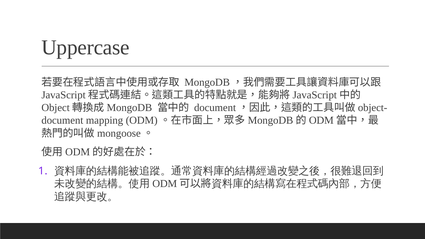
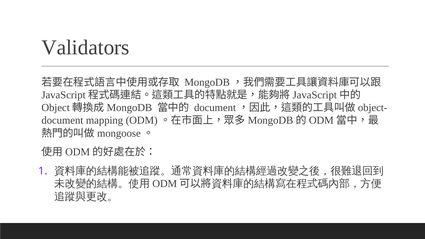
Uppercase: Uppercase -> Validators
